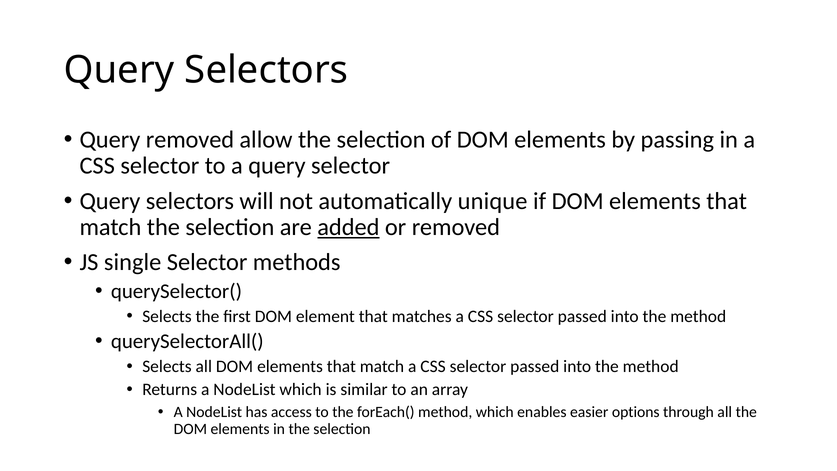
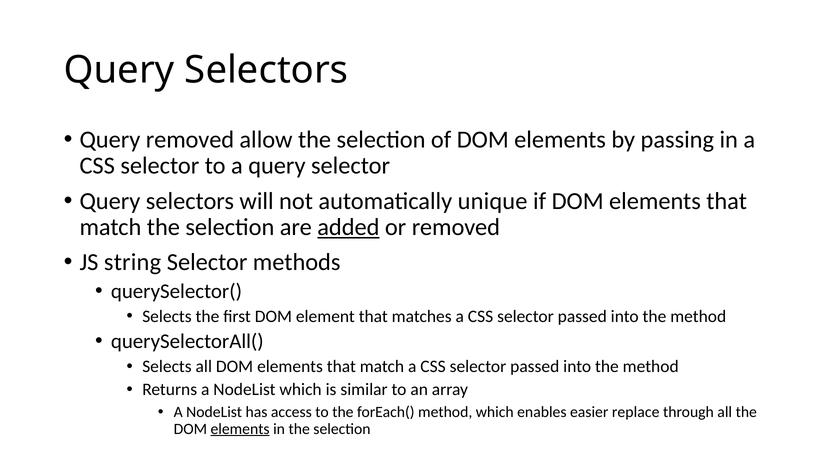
single: single -> string
options: options -> replace
elements at (240, 429) underline: none -> present
